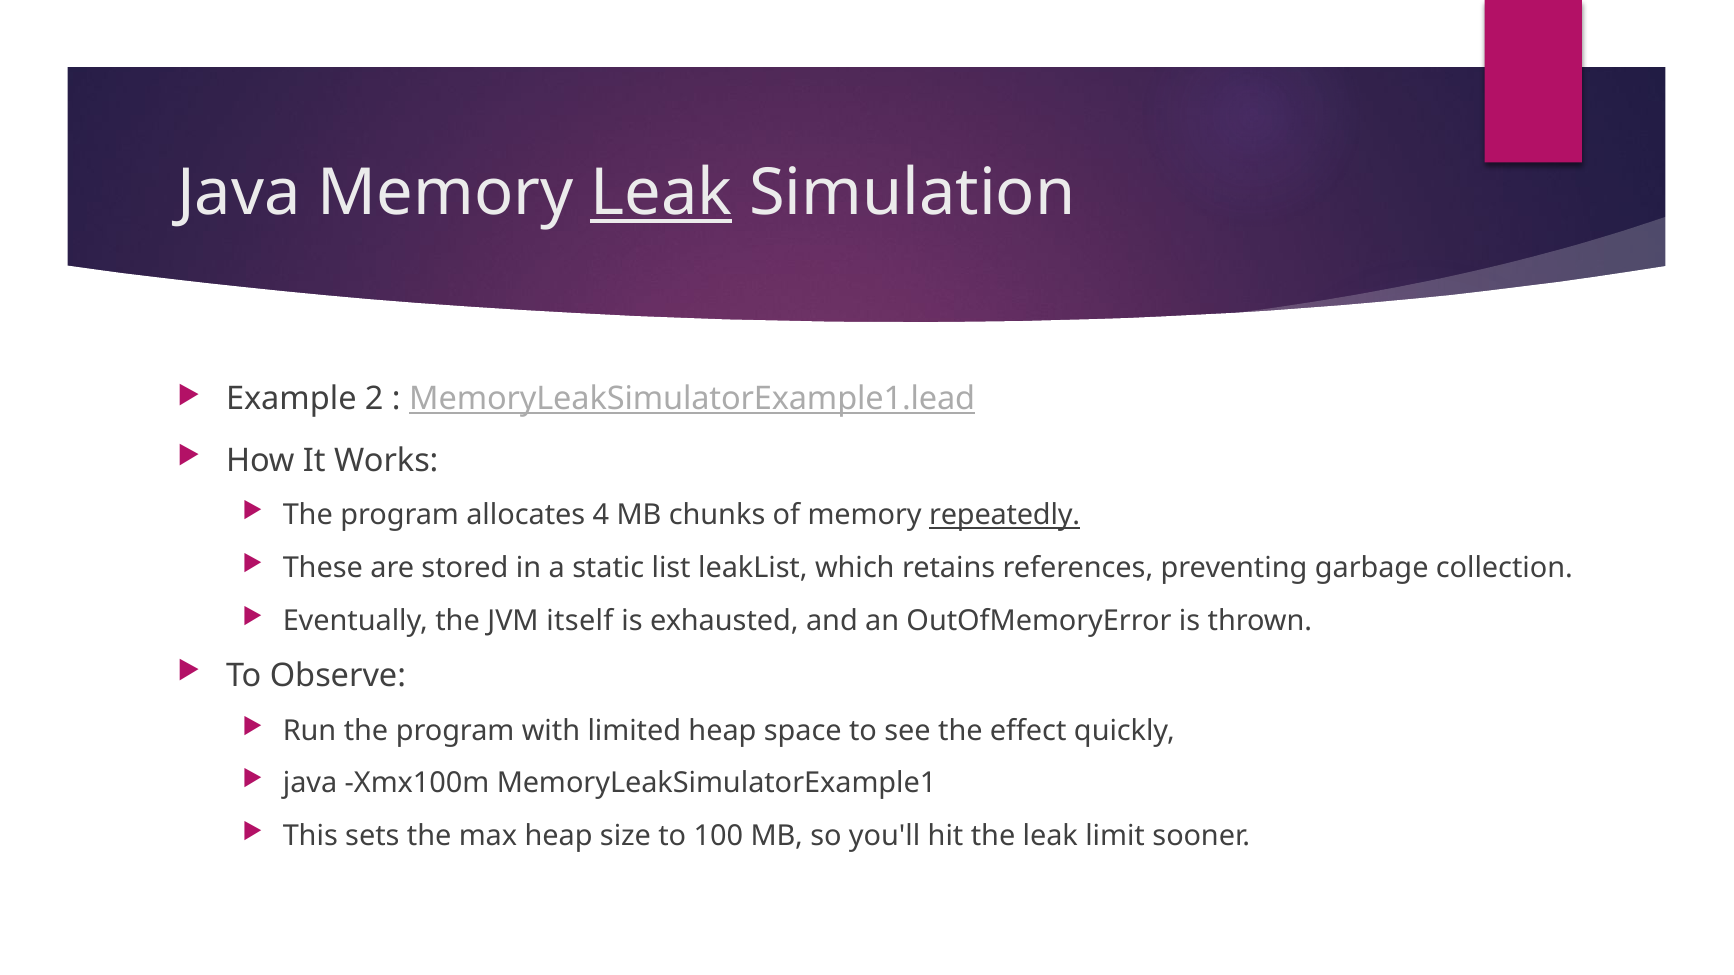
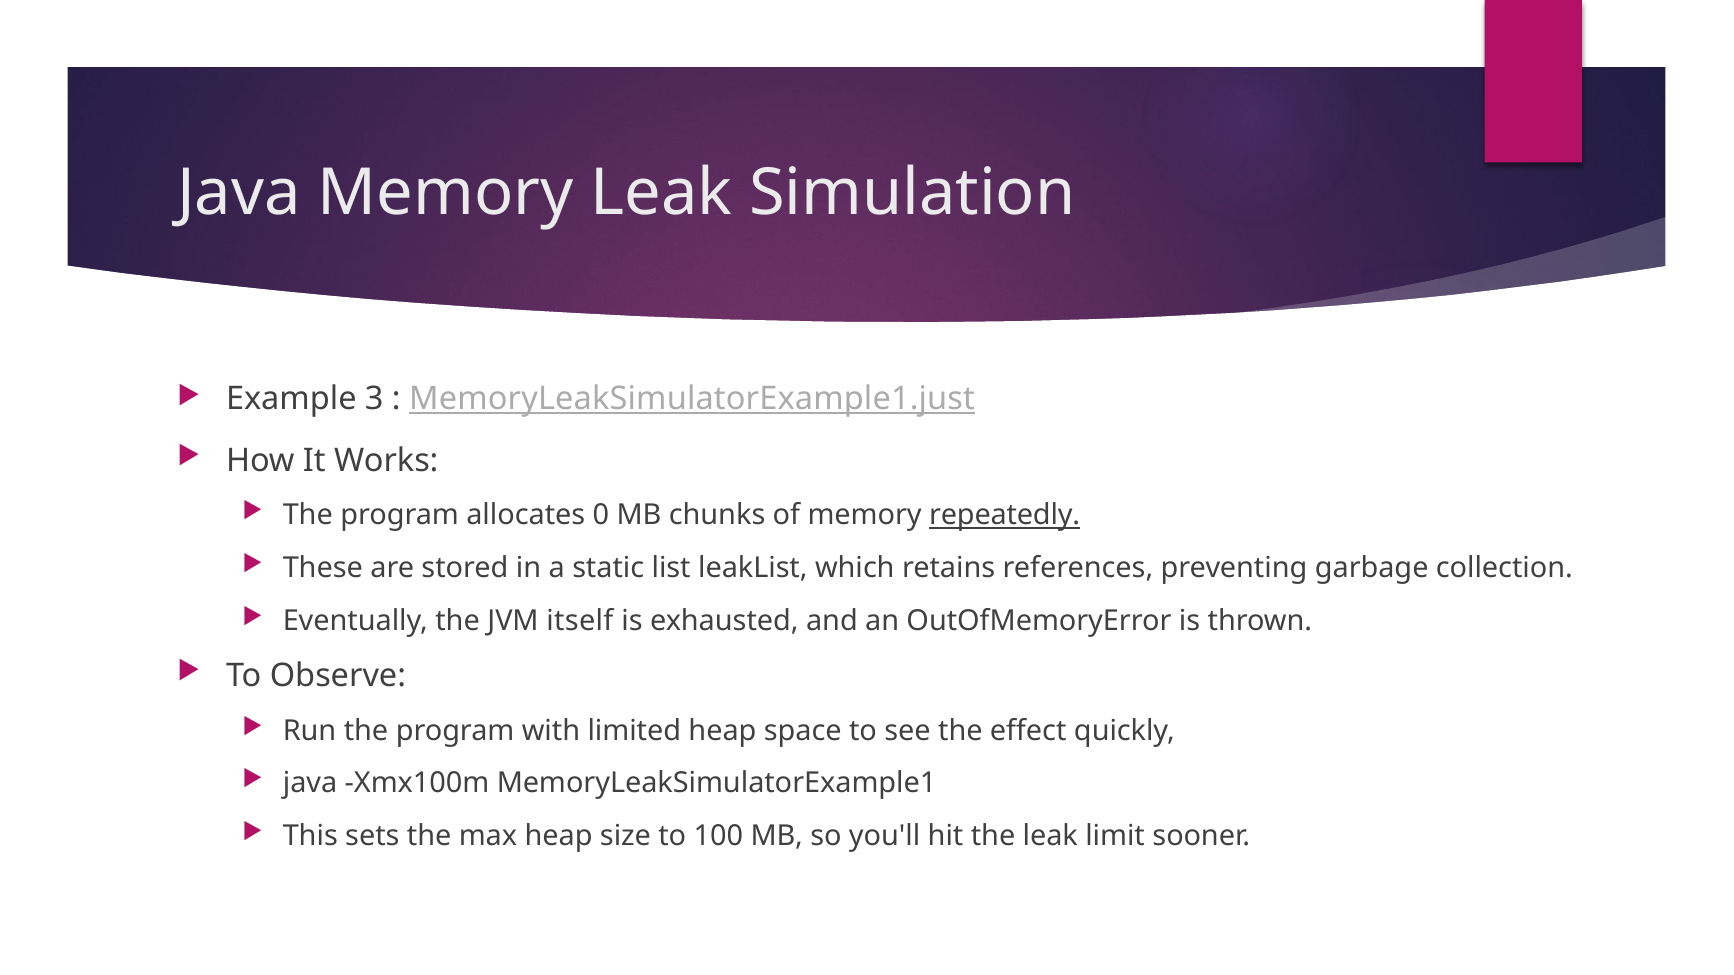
Leak at (661, 193) underline: present -> none
2: 2 -> 3
MemoryLeakSimulatorExample1.lead: MemoryLeakSimulatorExample1.lead -> MemoryLeakSimulatorExample1.just
4: 4 -> 0
